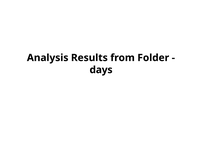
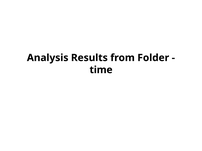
days: days -> time
